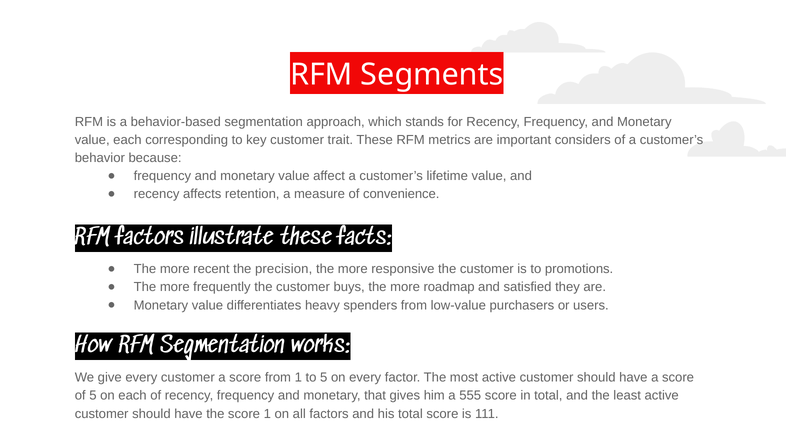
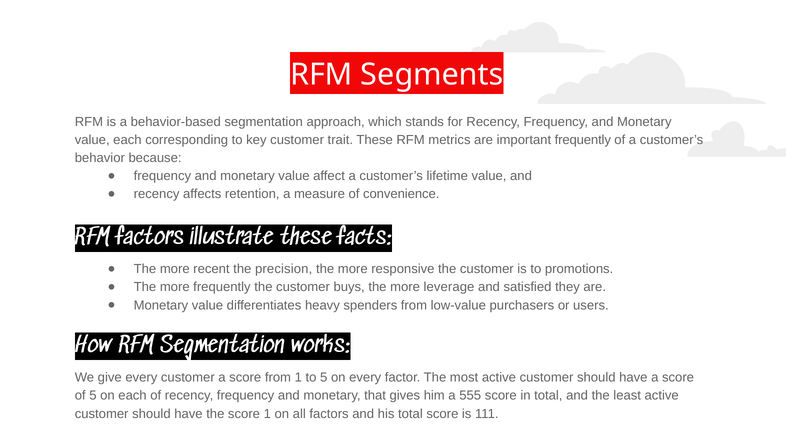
important considers: considers -> frequently
roadmap: roadmap -> leverage
